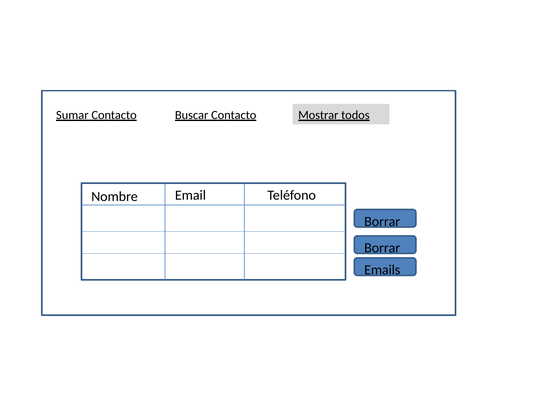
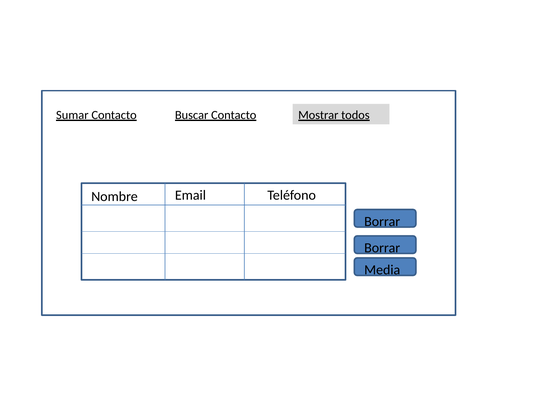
Emails: Emails -> Media
